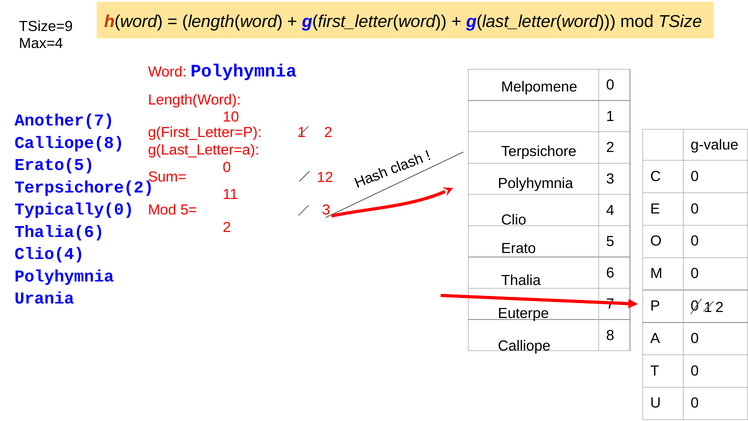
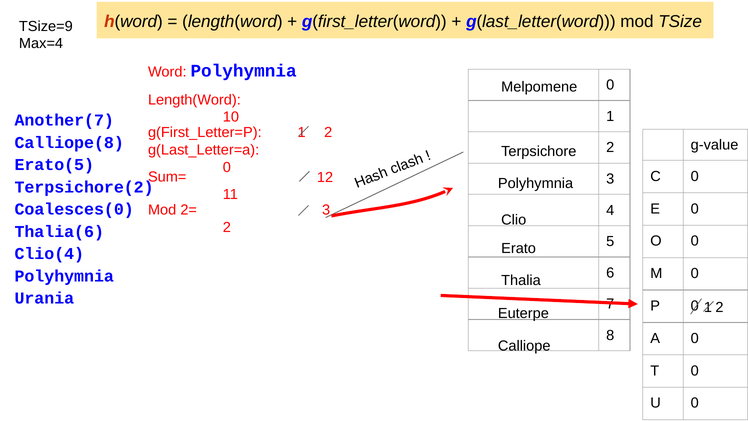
5=: 5= -> 2=
Typically(0: Typically(0 -> Coalesces(0
